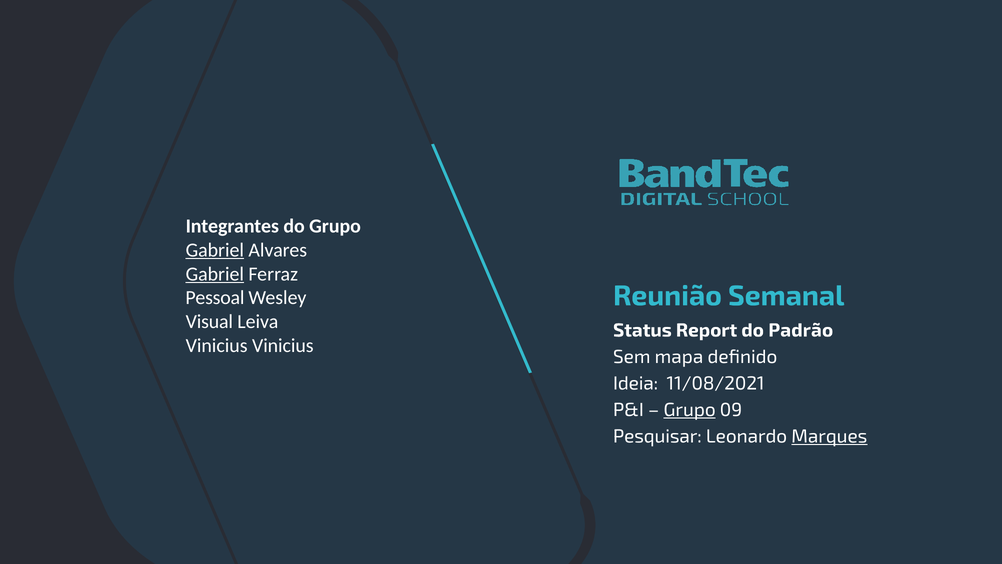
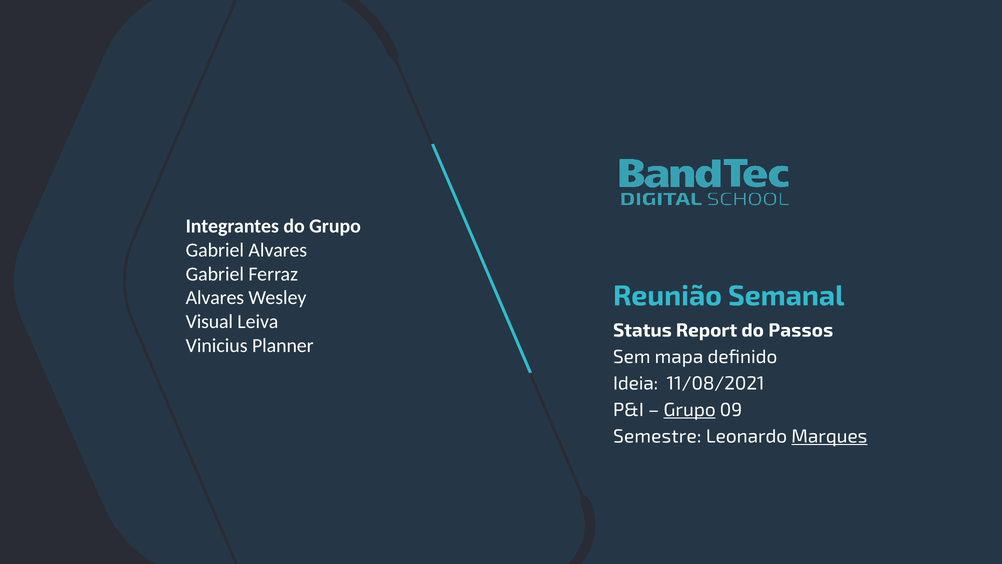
Gabriel at (215, 250) underline: present -> none
Gabriel at (215, 274) underline: present -> none
Pessoal at (215, 298): Pessoal -> Alvares
Padrão: Padrão -> Passos
Vinicius Vinicius: Vinicius -> Planner
Pesquisar: Pesquisar -> Semestre
